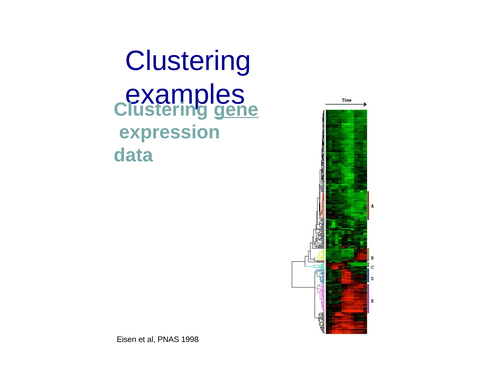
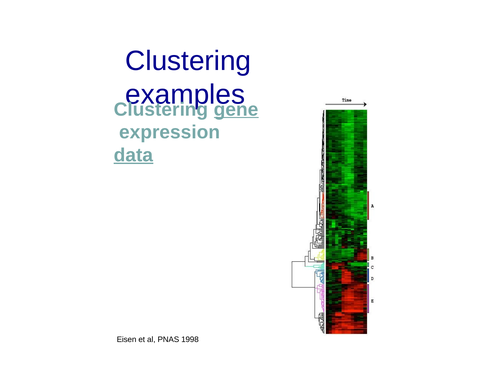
data underline: none -> present
